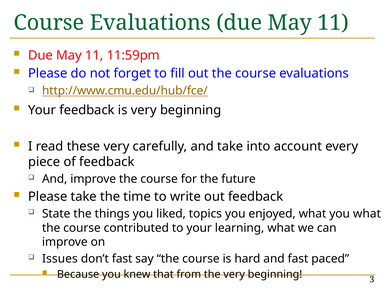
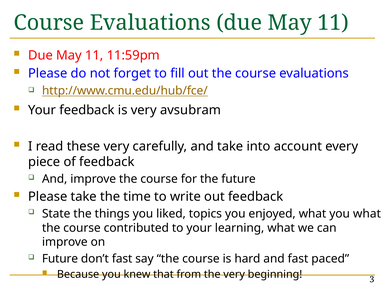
is very beginning: beginning -> avsubram
Issues at (60, 259): Issues -> Future
